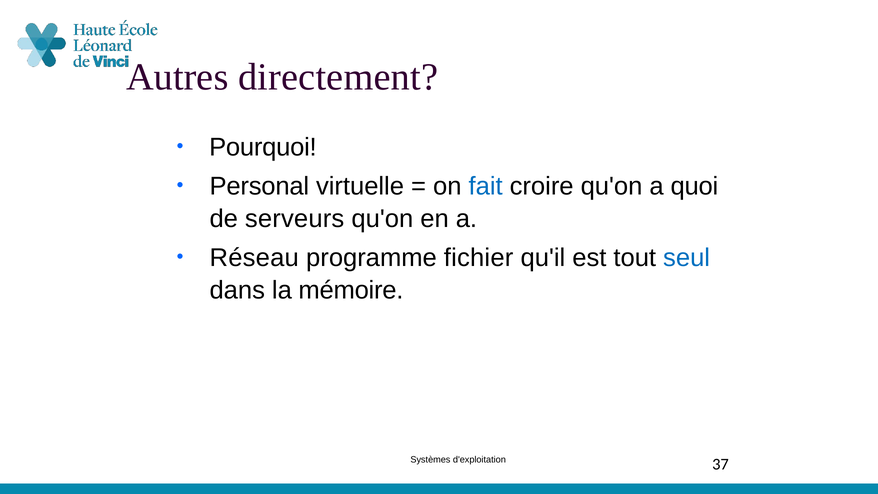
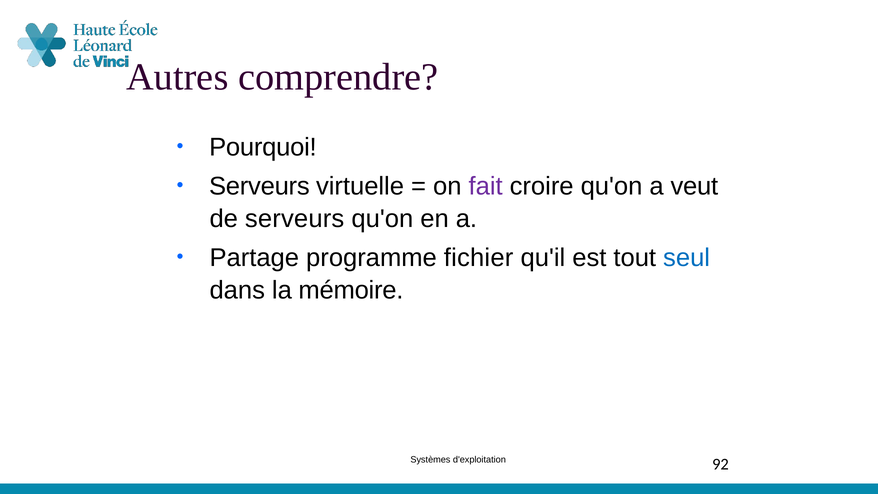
directement: directement -> comprendre
Personal at (259, 186): Personal -> Serveurs
fait colour: blue -> purple
quoi: quoi -> veut
Réseau: Réseau -> Partage
37: 37 -> 92
